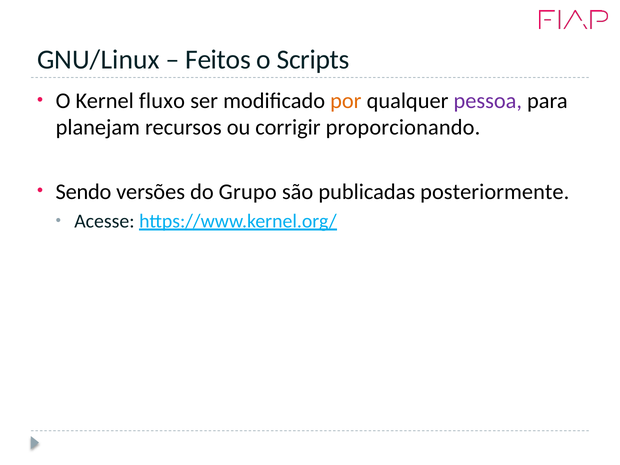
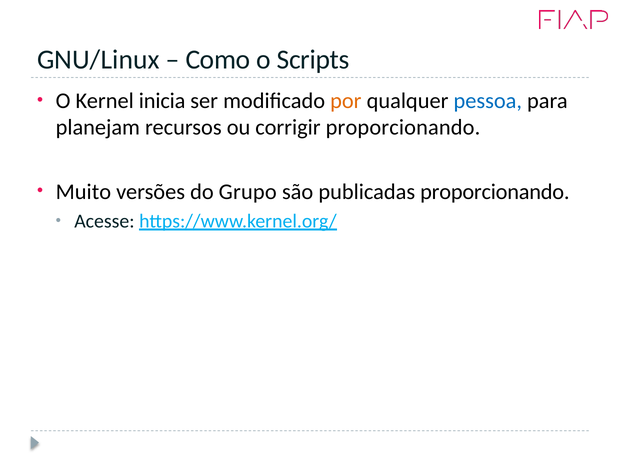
Feitos: Feitos -> Como
fluxo: fluxo -> inicia
pessoa colour: purple -> blue
Sendo: Sendo -> Muito
publicadas posteriormente: posteriormente -> proporcionando
